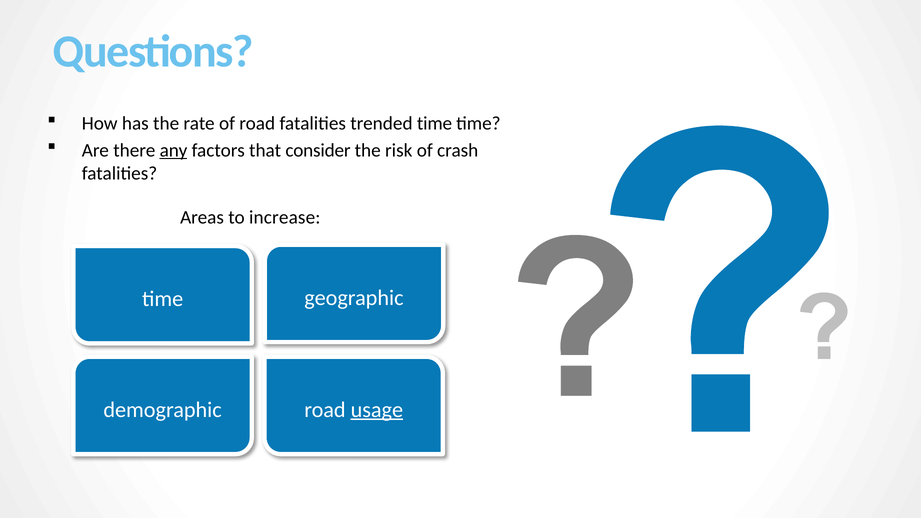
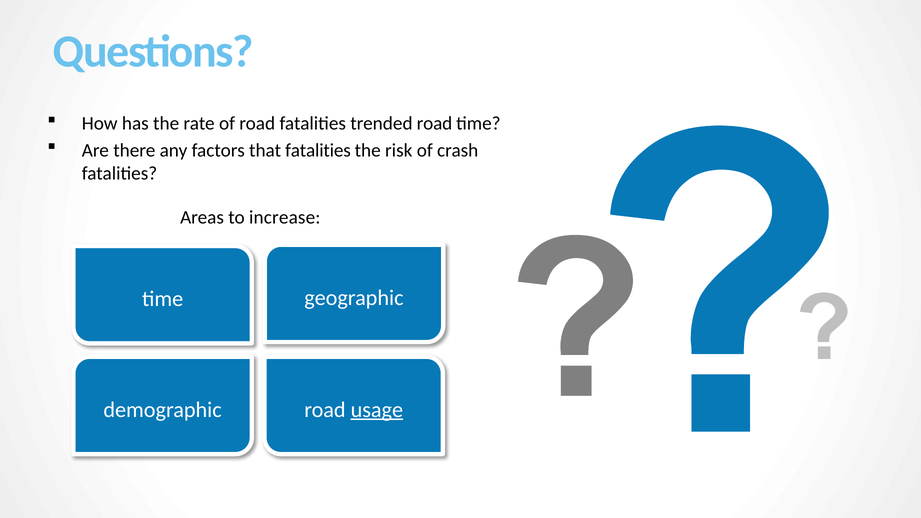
trended time: time -> road
any underline: present -> none
that consider: consider -> fatalities
